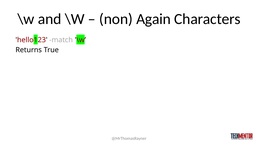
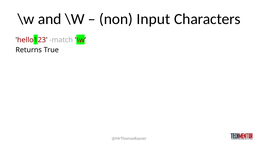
Again: Again -> Input
